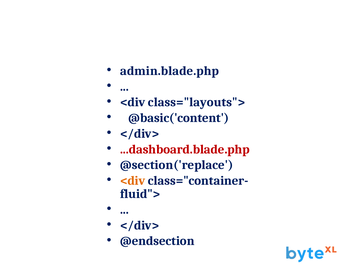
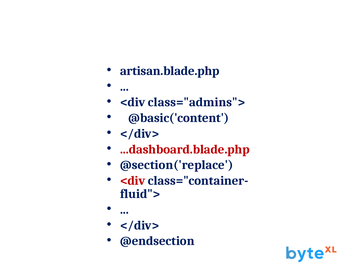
admin.blade.php: admin.blade.php -> artisan.blade.php
class="layouts">: class="layouts"> -> class="admins">
<div at (133, 181) colour: orange -> red
